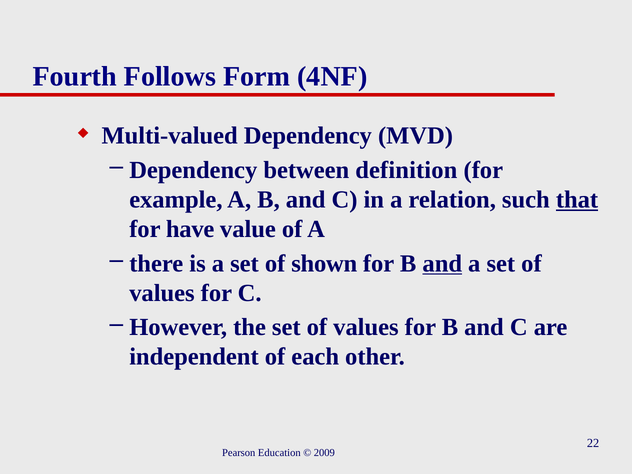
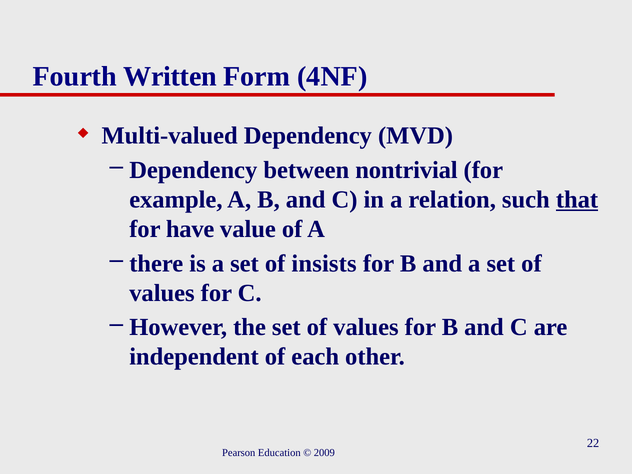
Follows: Follows -> Written
definition: definition -> nontrivial
shown: shown -> insists
and at (442, 263) underline: present -> none
